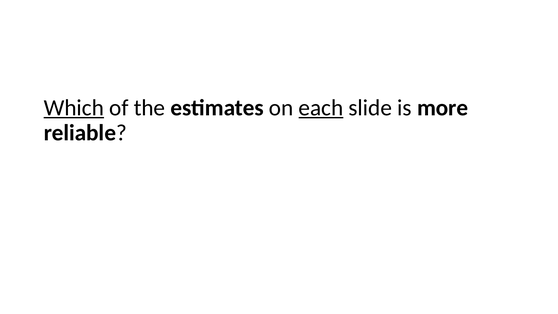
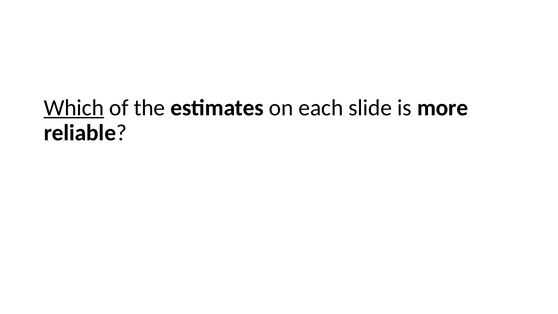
each underline: present -> none
